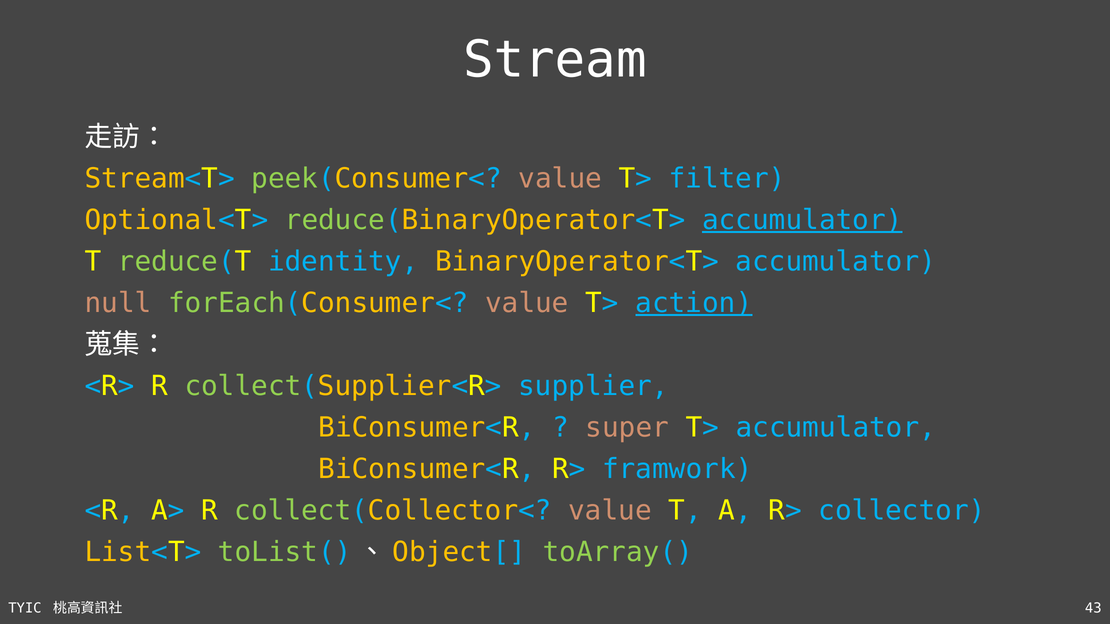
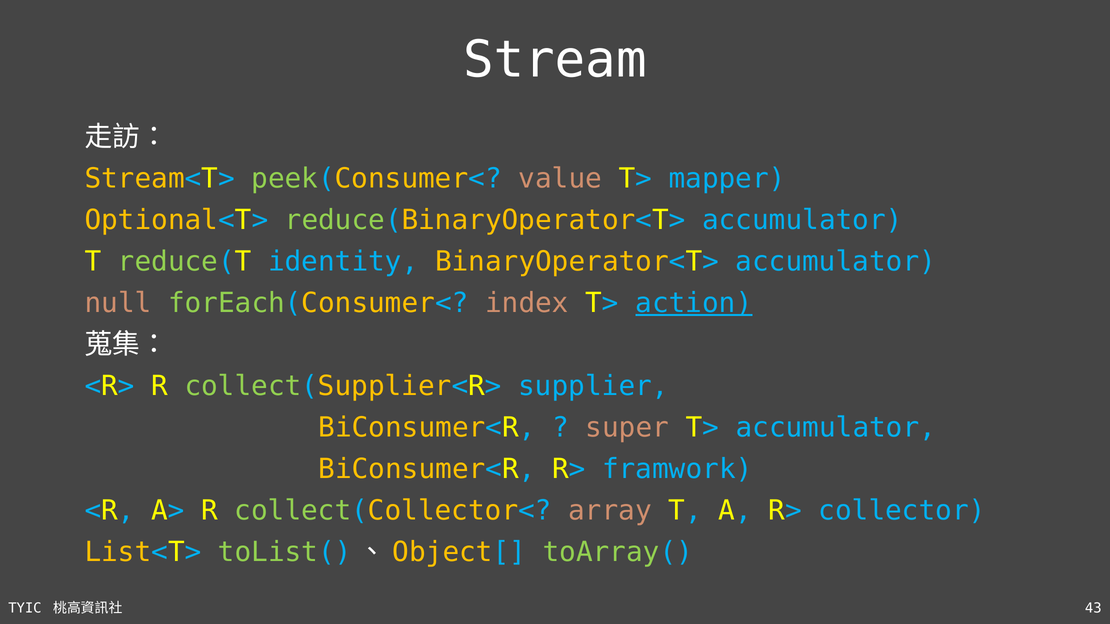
filter: filter -> mapper
accumulator at (802, 220) underline: present -> none
forEach(Consumer< value: value -> index
collect(Collector< value: value -> array
